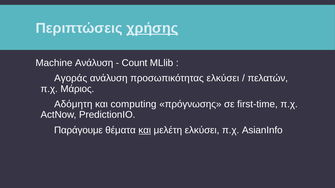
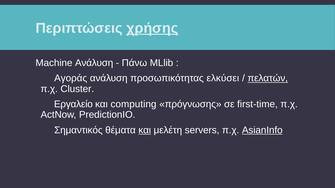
Count: Count -> Πάνω
πελατών underline: none -> present
Μάριος: Μάριος -> Cluster
Αδόμητη: Αδόμητη -> Εργαλείο
Παράγουμε: Παράγουμε -> Σημαντικός
μελέτη ελκύσει: ελκύσει -> servers
AsianInfo underline: none -> present
